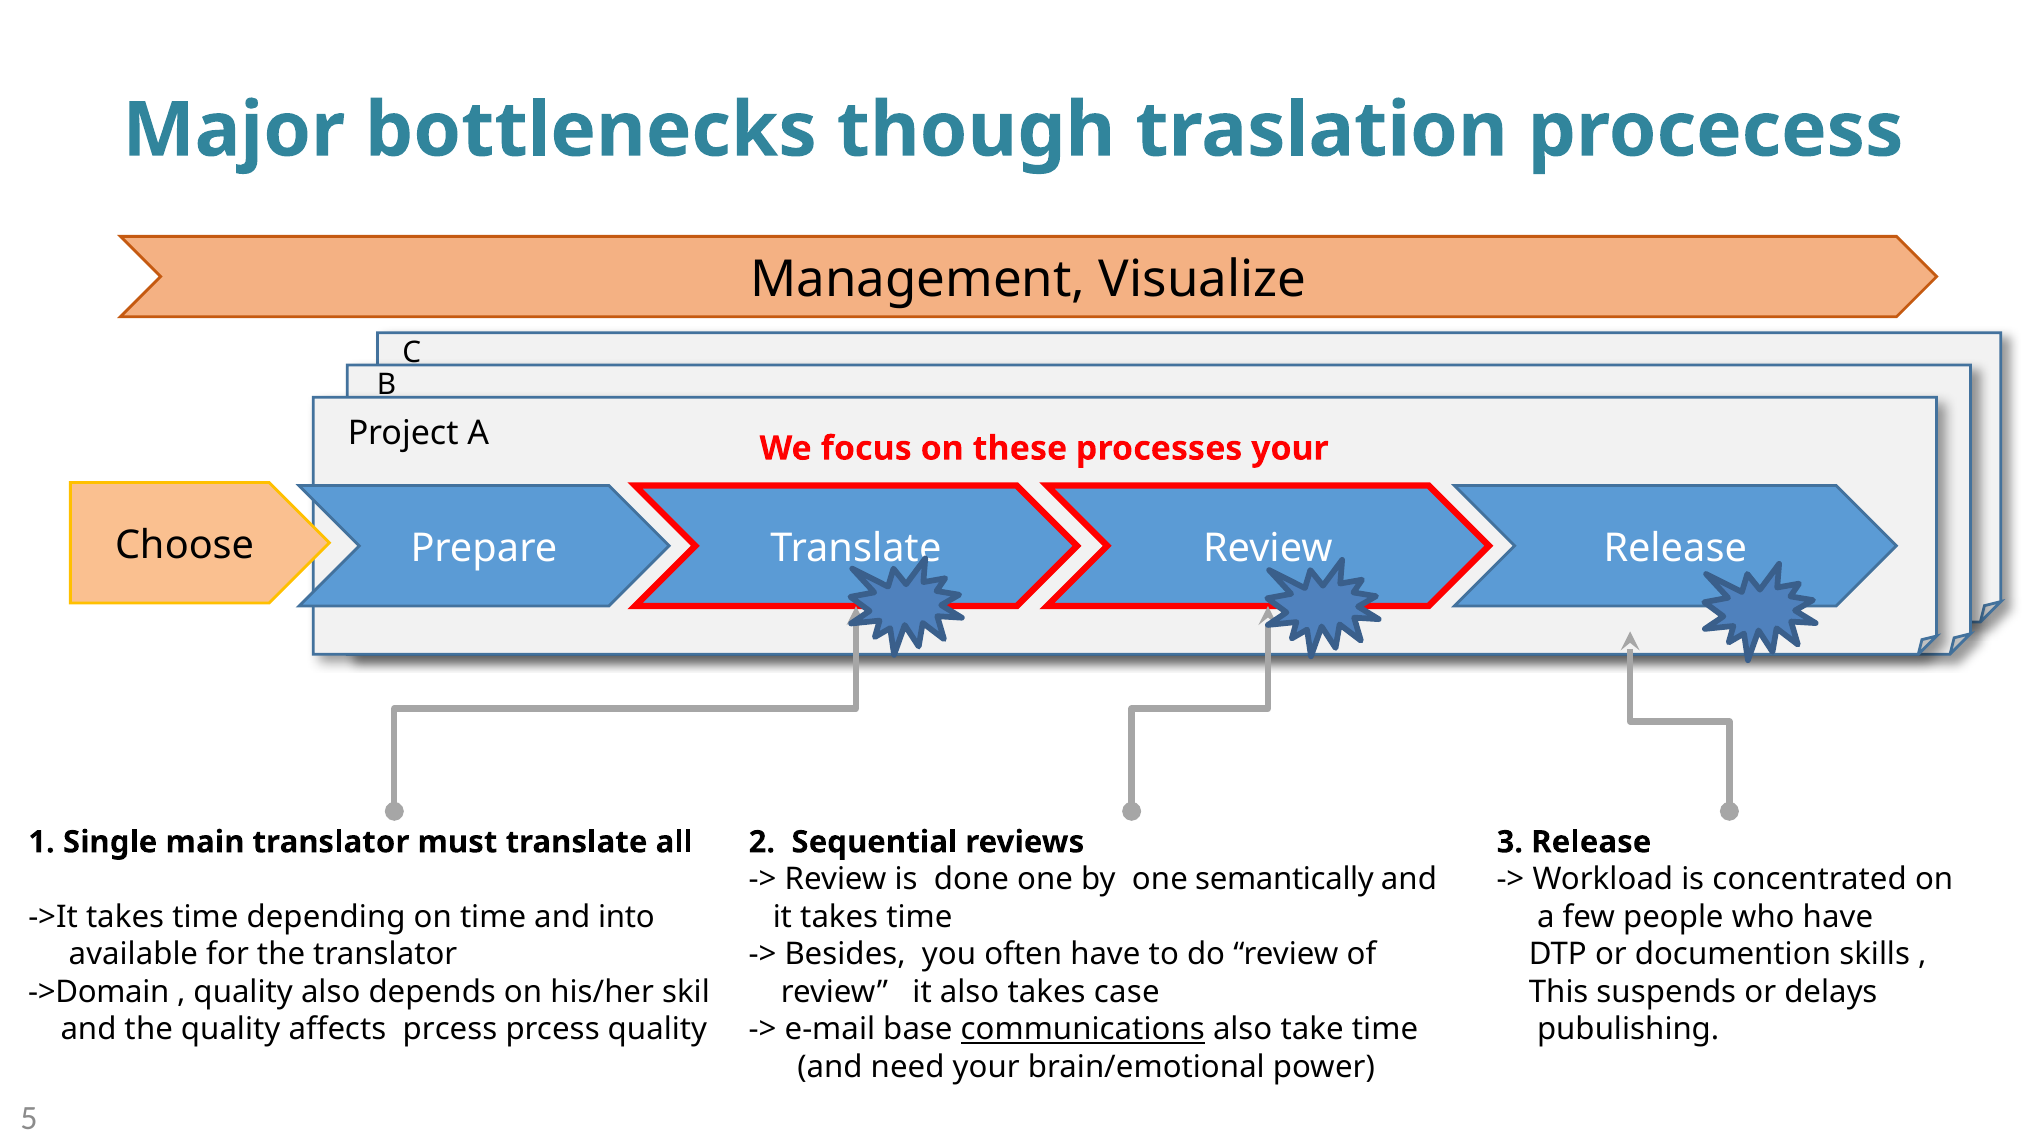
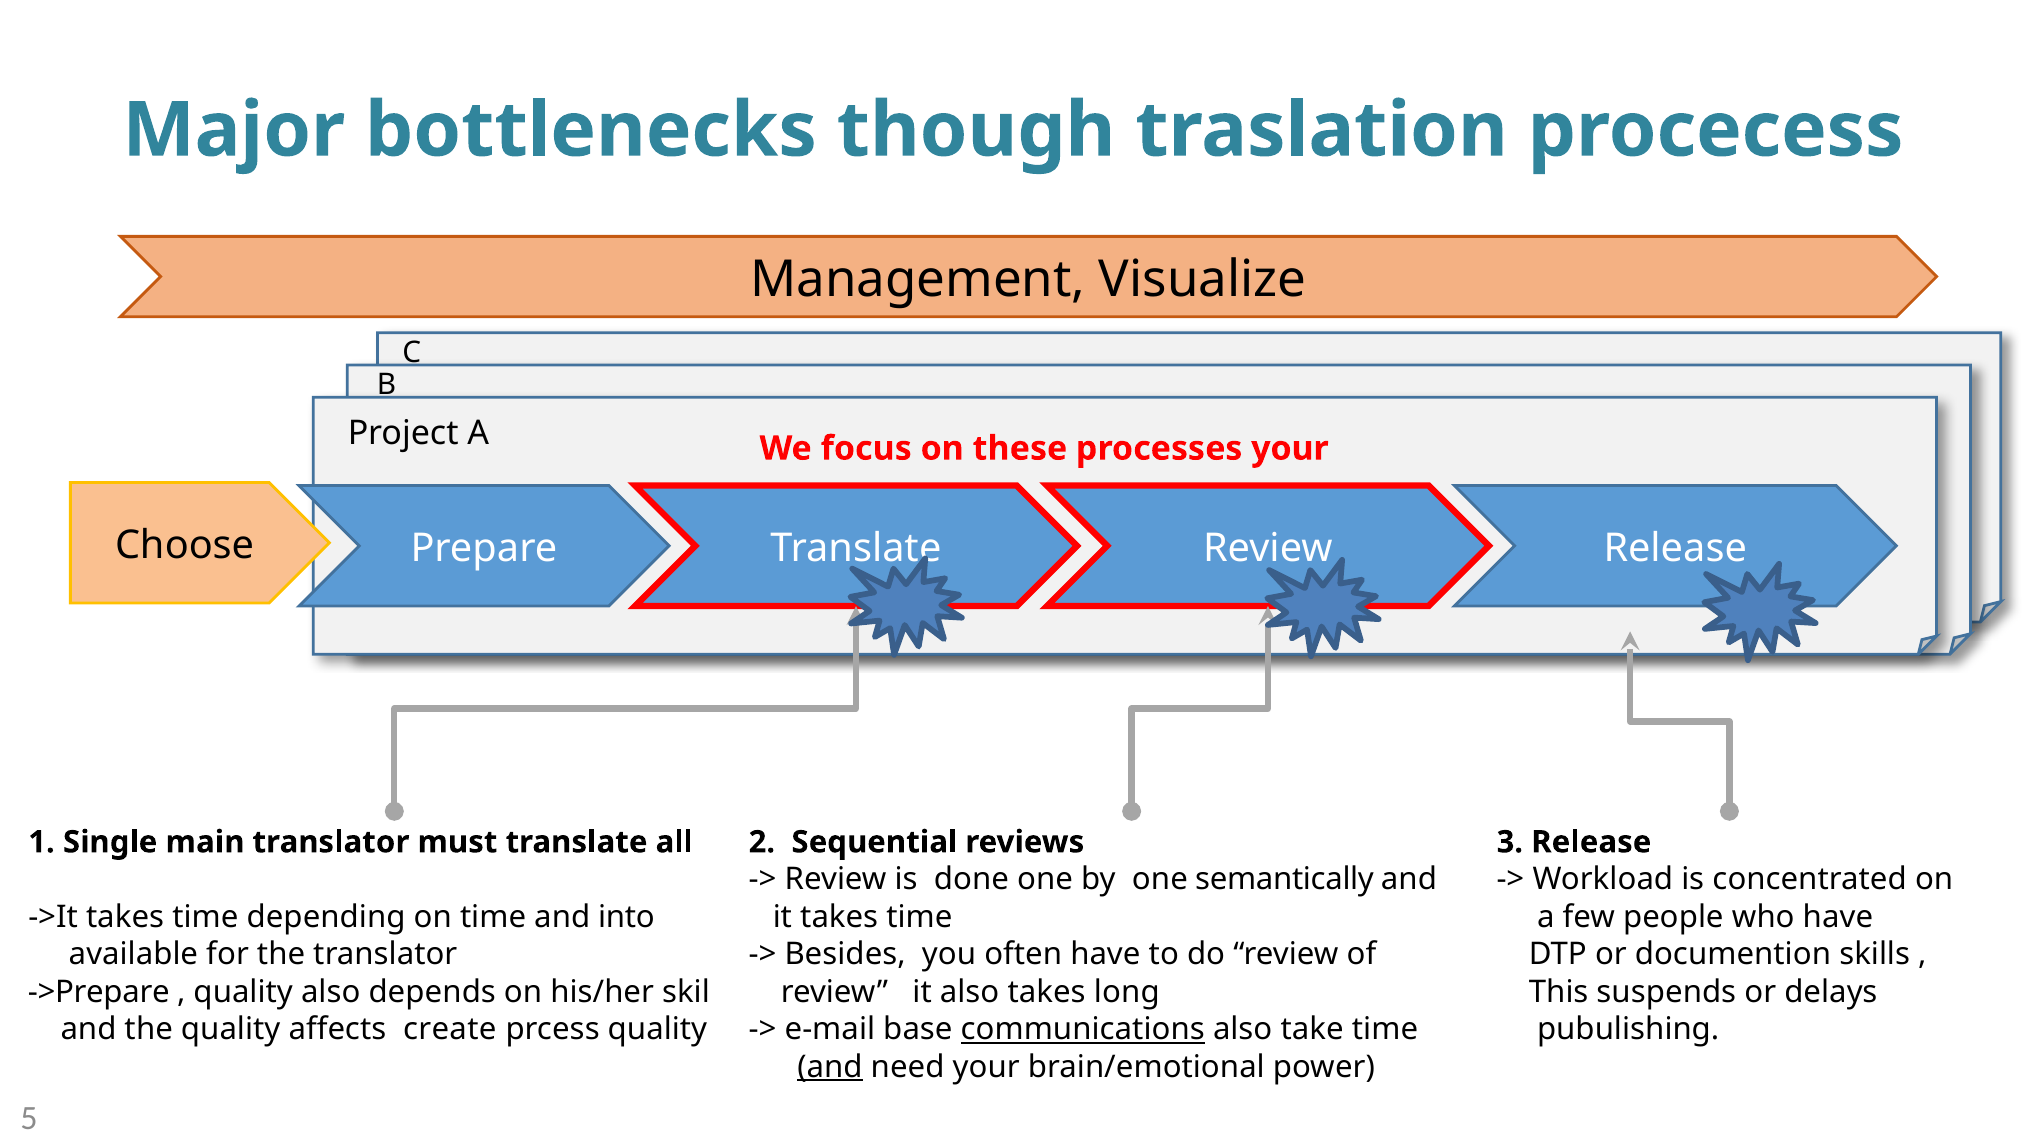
->Domain: ->Domain -> ->Prepare
case: case -> long
affects prcess: prcess -> create
and at (830, 1067) underline: none -> present
